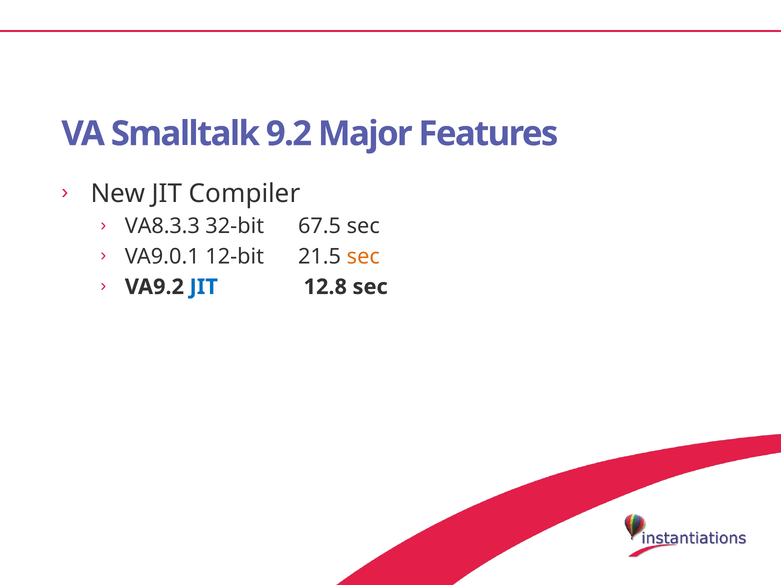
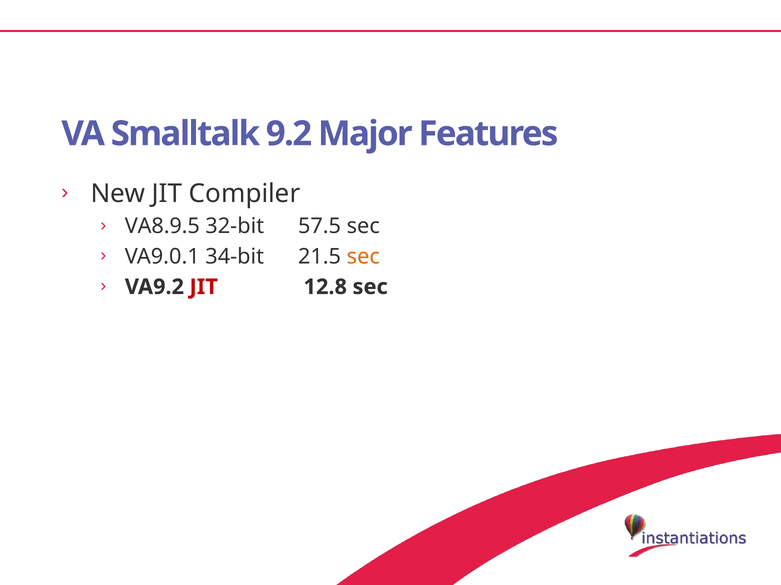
VA8.3.3: VA8.3.3 -> VA8.9.5
67.5: 67.5 -> 57.5
12-bit: 12-bit -> 34-bit
JIT at (204, 287) colour: blue -> red
